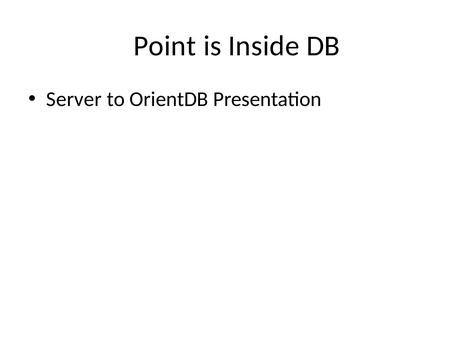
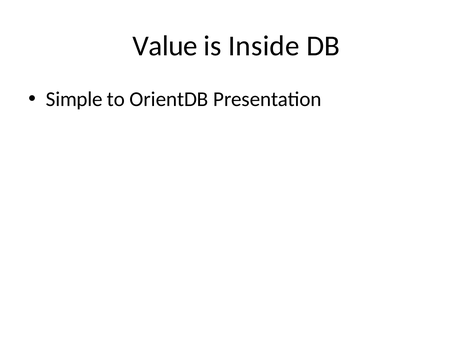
Point: Point -> Value
Server: Server -> Simple
